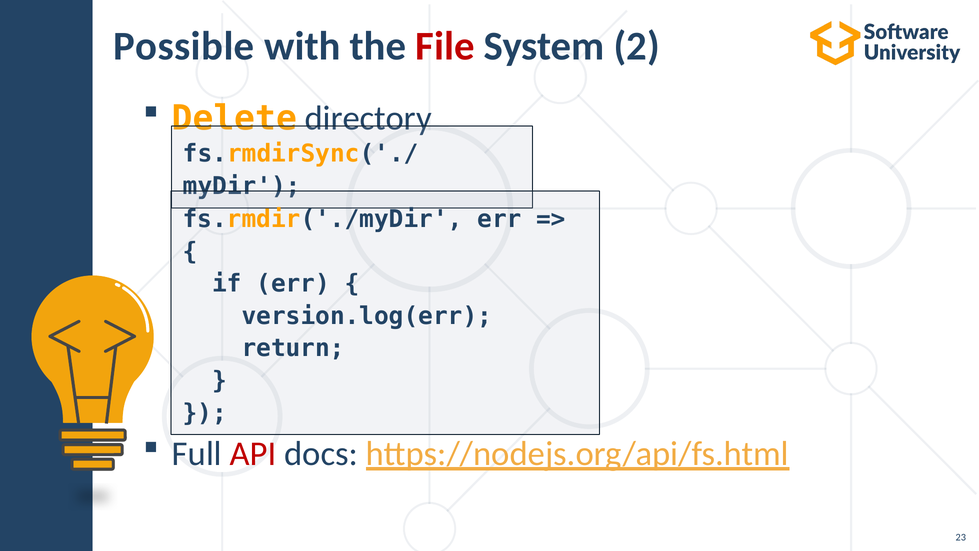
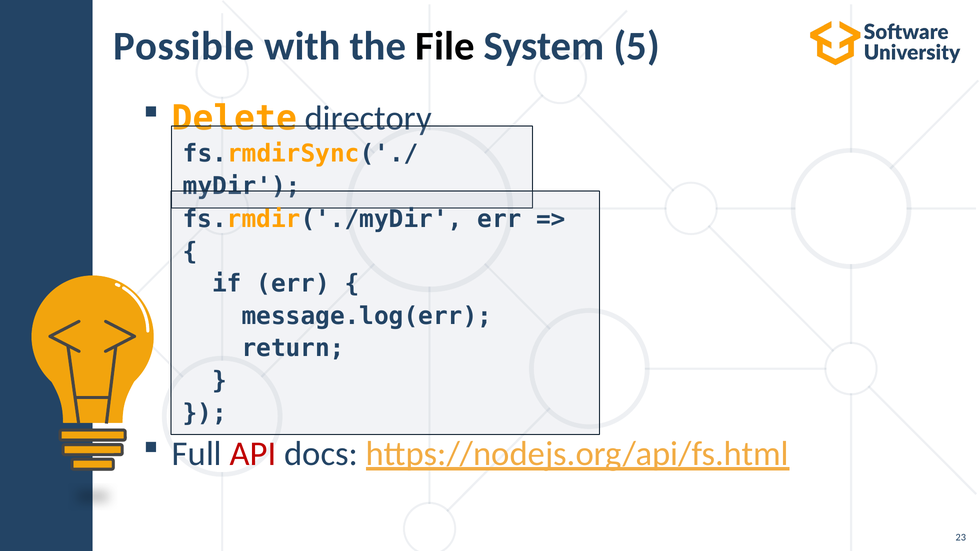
File colour: red -> black
2: 2 -> 5
version.log(err: version.log(err -> message.log(err
